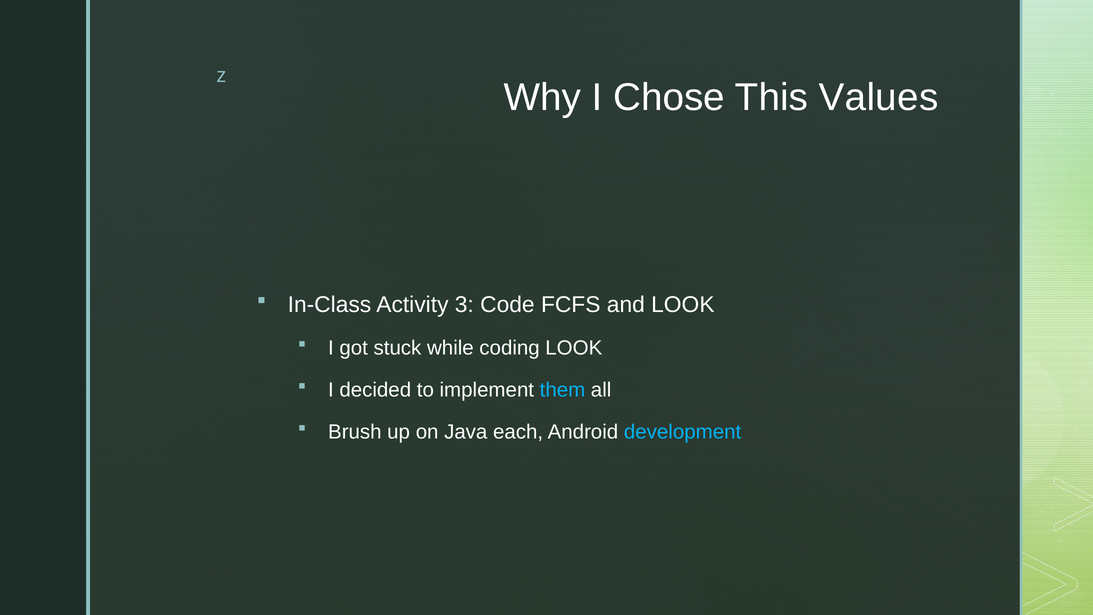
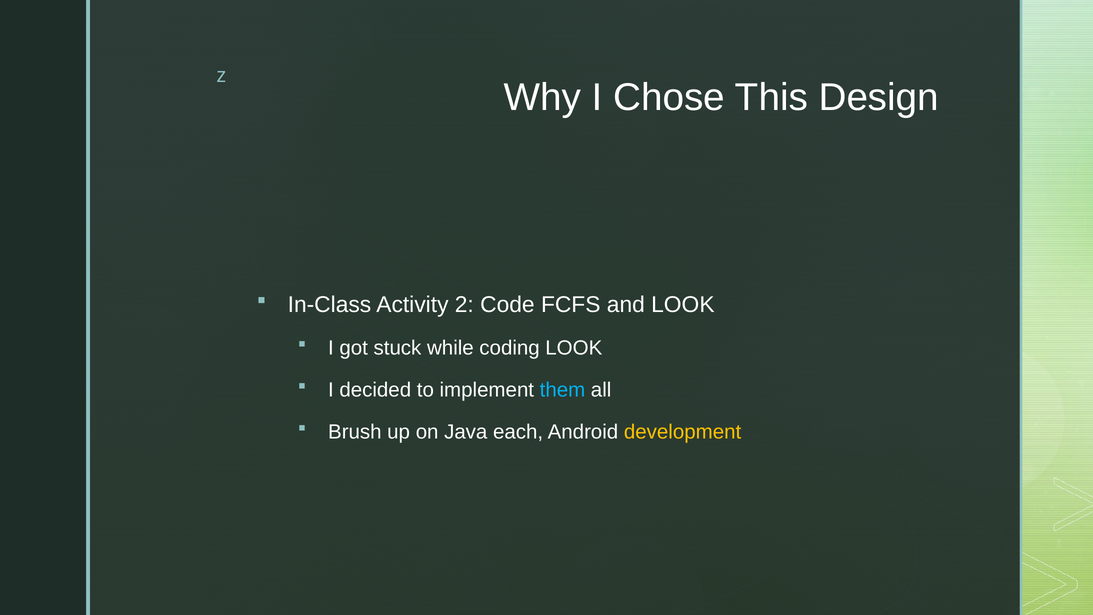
Values: Values -> Design
3: 3 -> 2
development colour: light blue -> yellow
